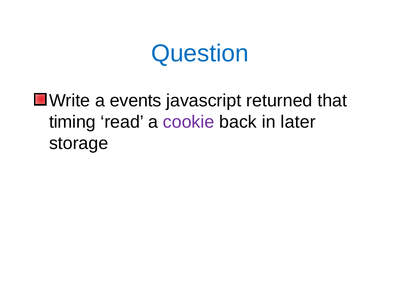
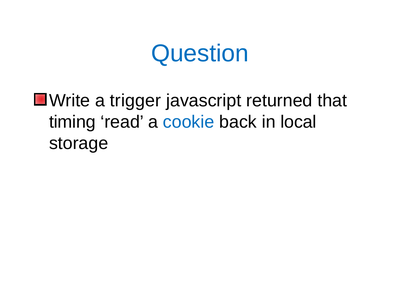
events: events -> trigger
cookie colour: purple -> blue
later: later -> local
